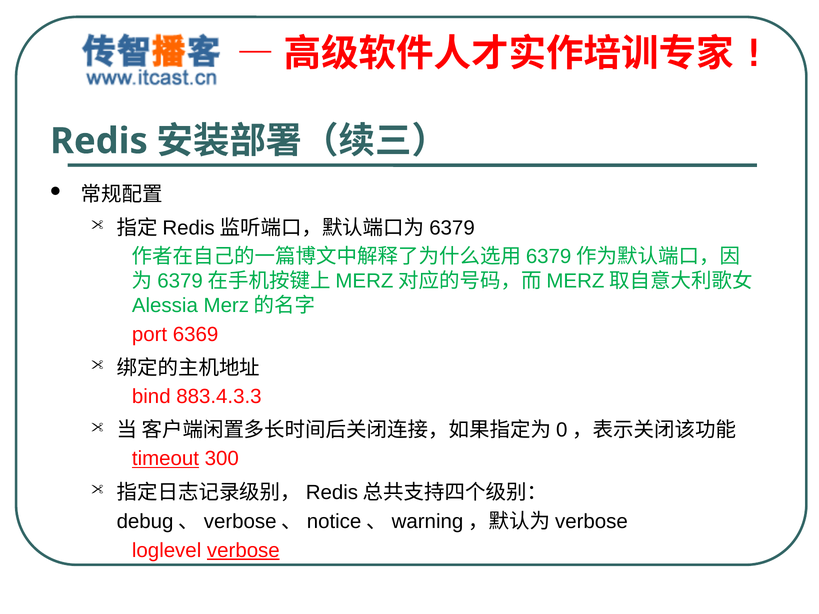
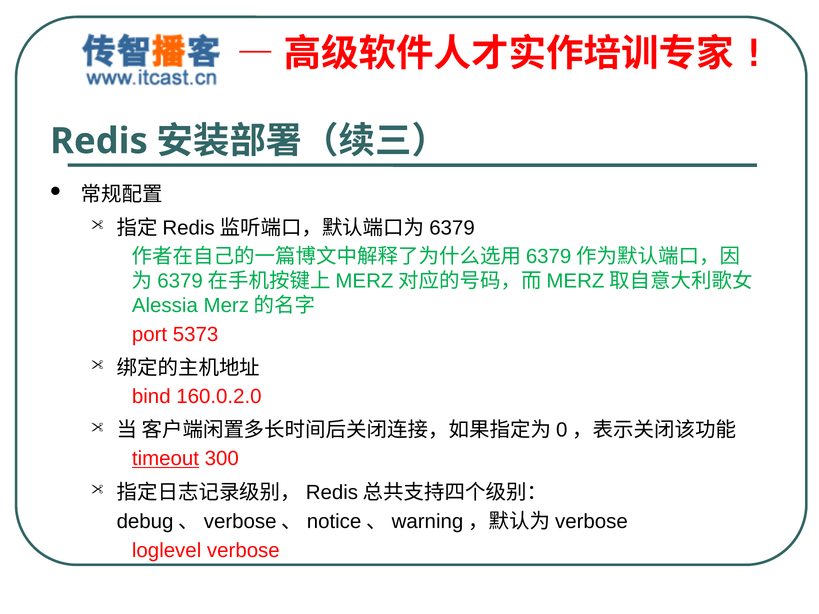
6369: 6369 -> 5373
883.4.3.3: 883.4.3.3 -> 160.0.2.0
verbose underline: present -> none
